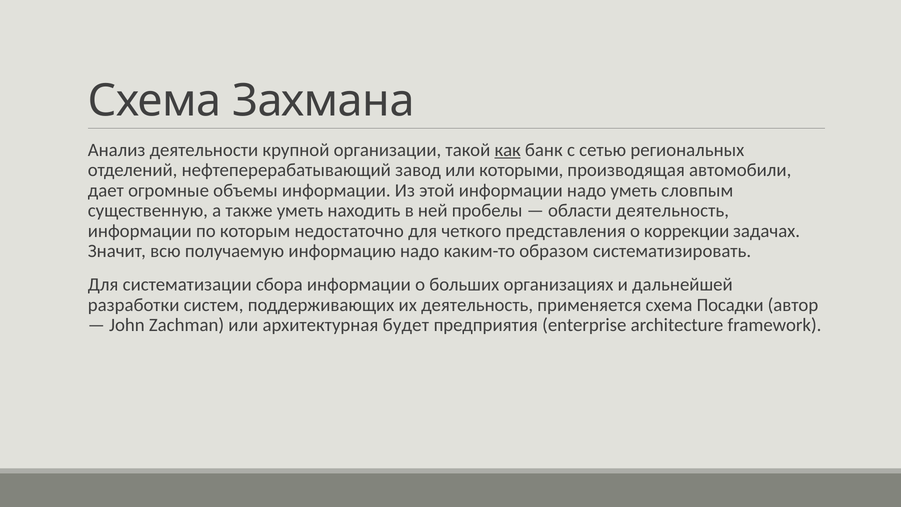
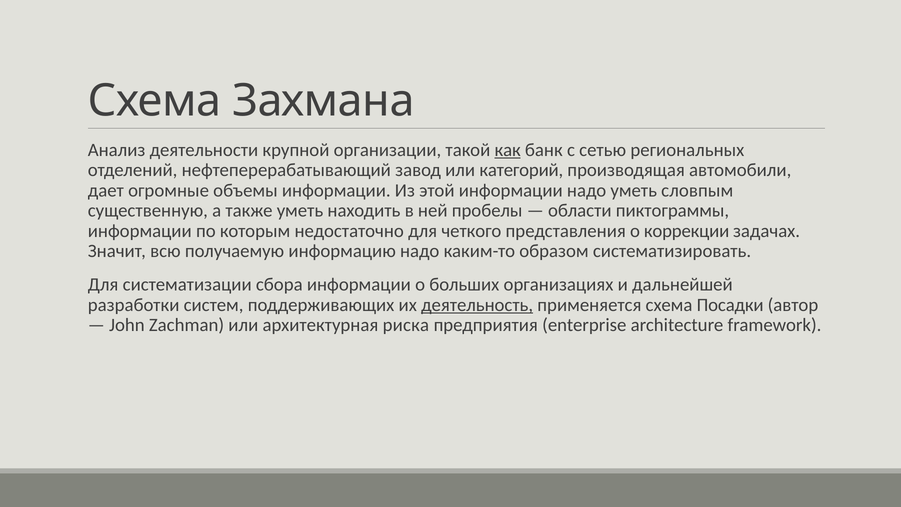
которыми: которыми -> категорий
области деятельность: деятельность -> пиктограммы
деятельность at (477, 305) underline: none -> present
будет: будет -> риска
